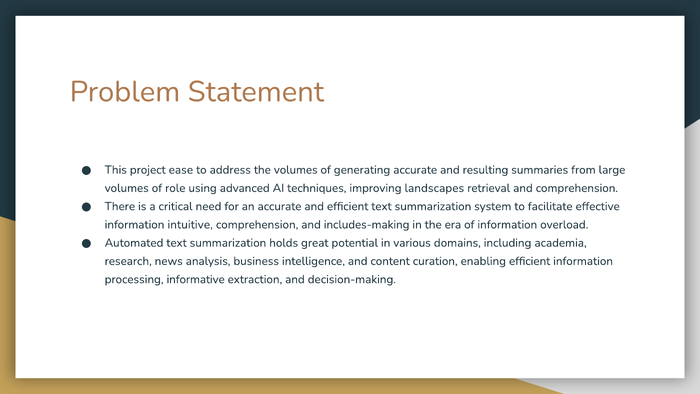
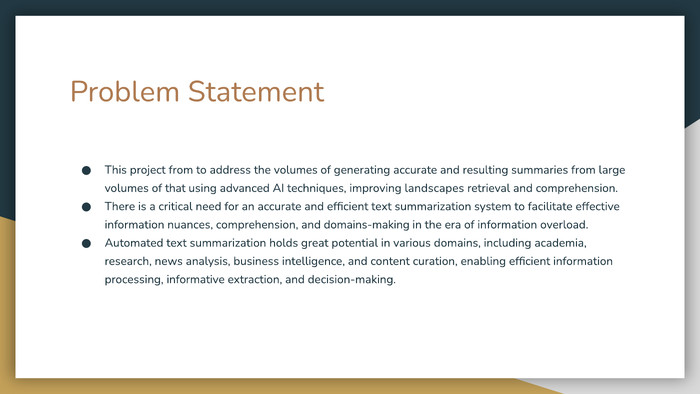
project ease: ease -> from
role: role -> that
intuitive: intuitive -> nuances
includes-making: includes-making -> domains-making
